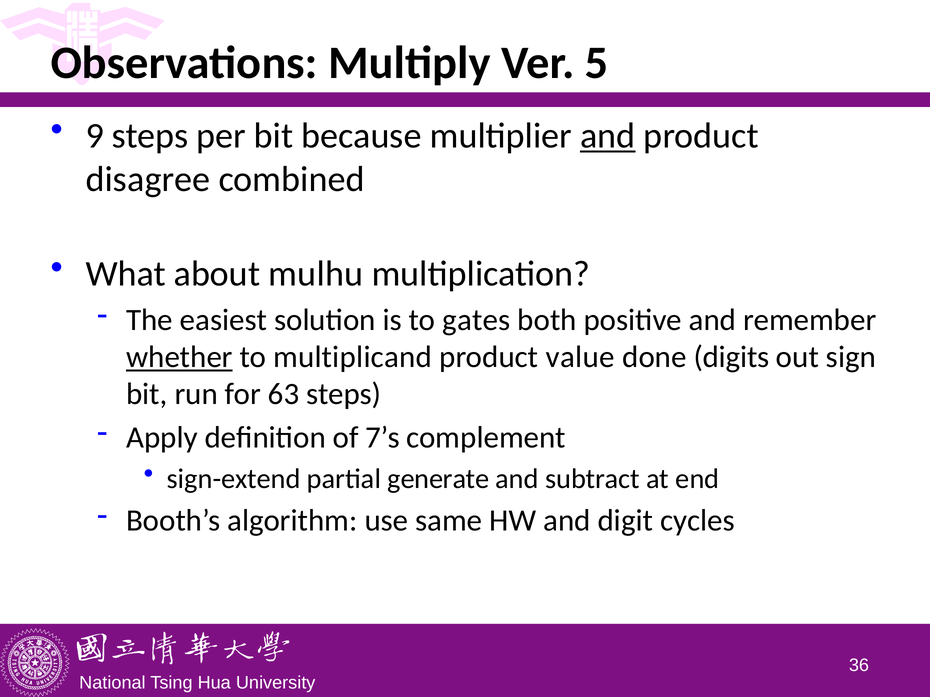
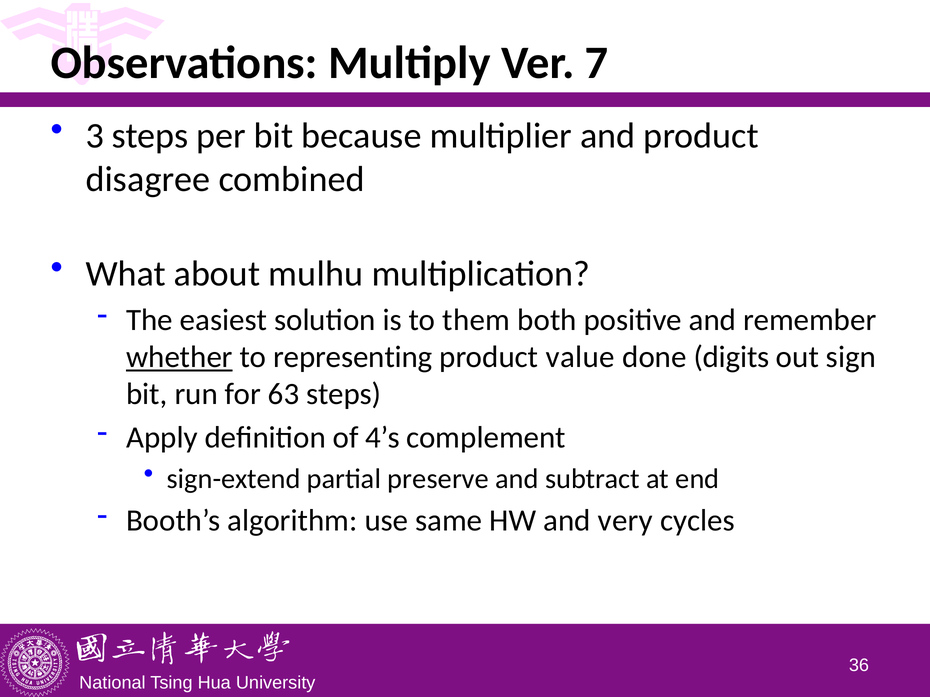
5: 5 -> 7
9: 9 -> 3
and at (608, 136) underline: present -> none
gates: gates -> them
multiplicand: multiplicand -> representing
7’s: 7’s -> 4’s
generate: generate -> preserve
digit: digit -> very
